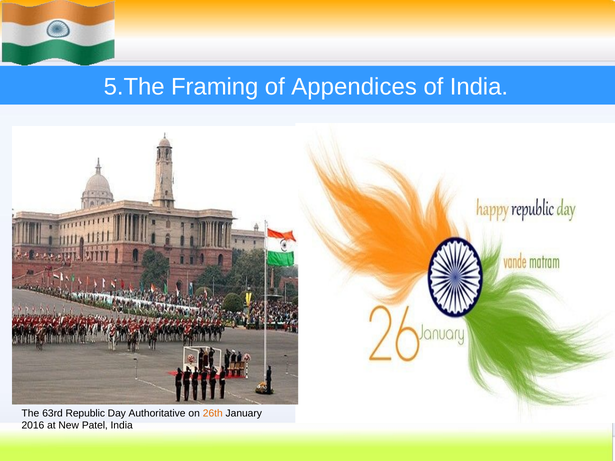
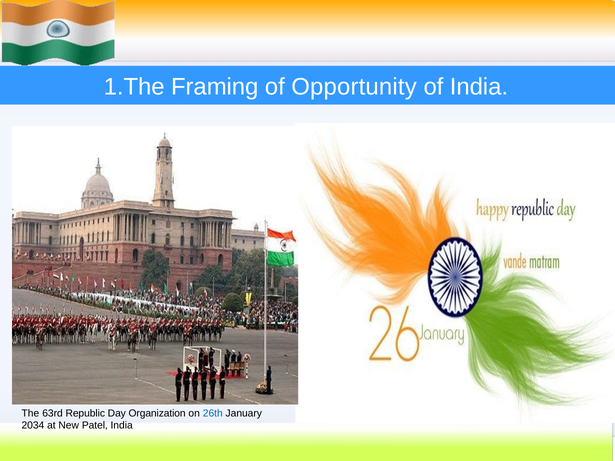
5.The: 5.The -> 1.The
Appendices: Appendices -> Opportunity
Authoritative: Authoritative -> Organization
26th colour: orange -> blue
2016: 2016 -> 2034
